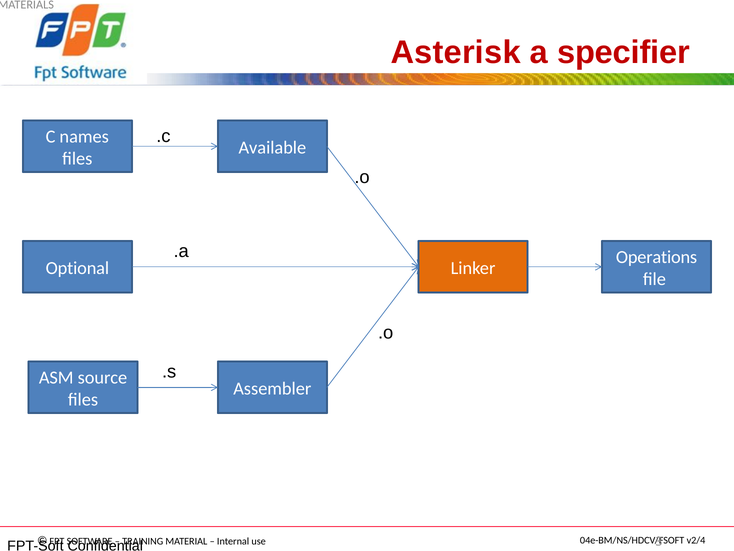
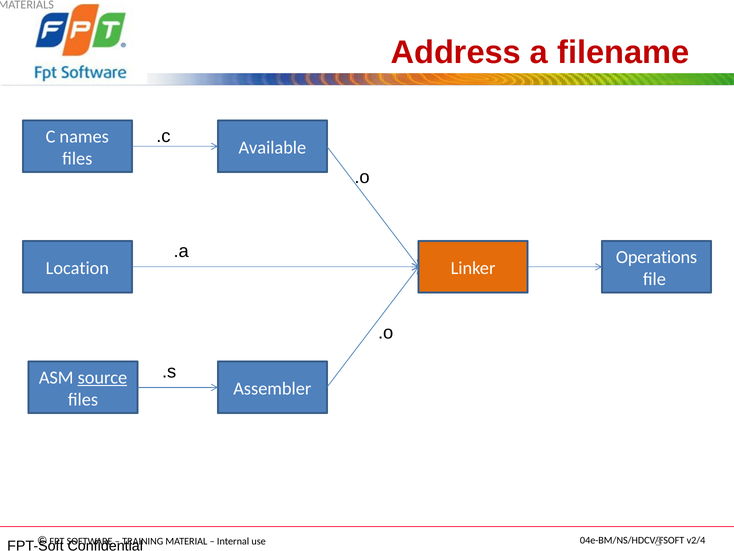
Asterisk: Asterisk -> Address
specifier: specifier -> filename
Optional: Optional -> Location
source underline: none -> present
